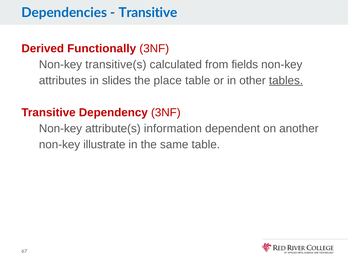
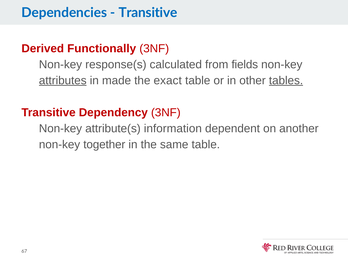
transitive(s: transitive(s -> response(s
attributes underline: none -> present
slides: slides -> made
place: place -> exact
illustrate: illustrate -> together
